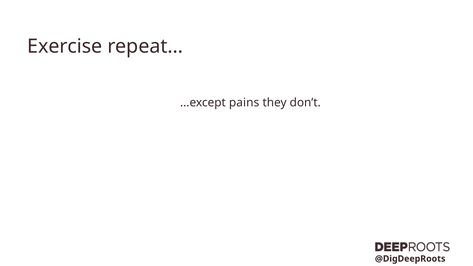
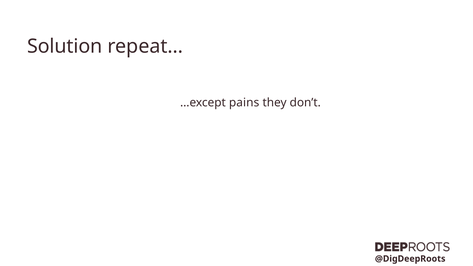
Exercise: Exercise -> Solution
